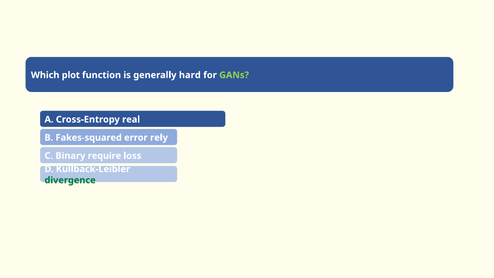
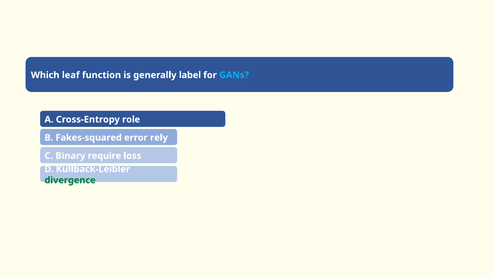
plot: plot -> leaf
hard: hard -> label
GANs colour: light green -> light blue
real: real -> role
